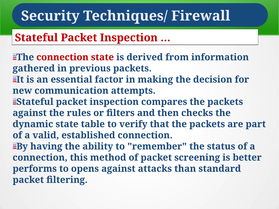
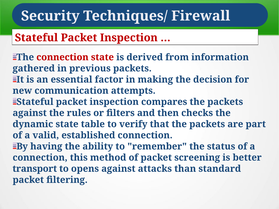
performs: performs -> transport
